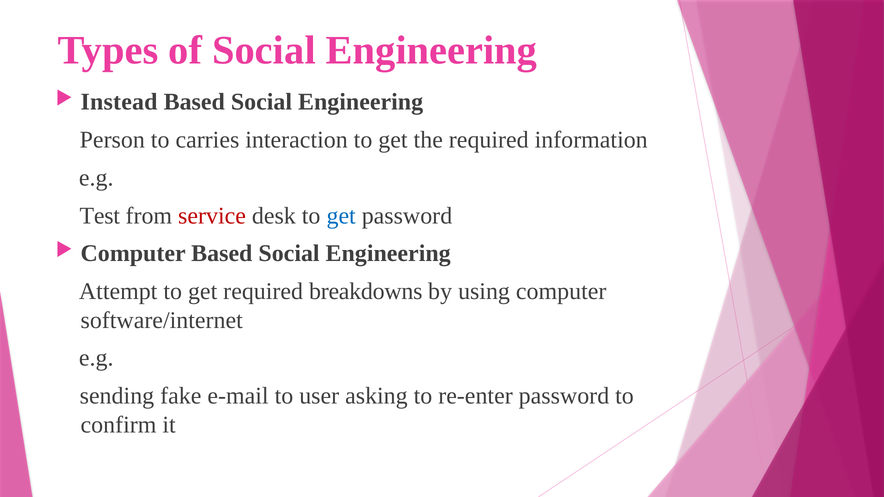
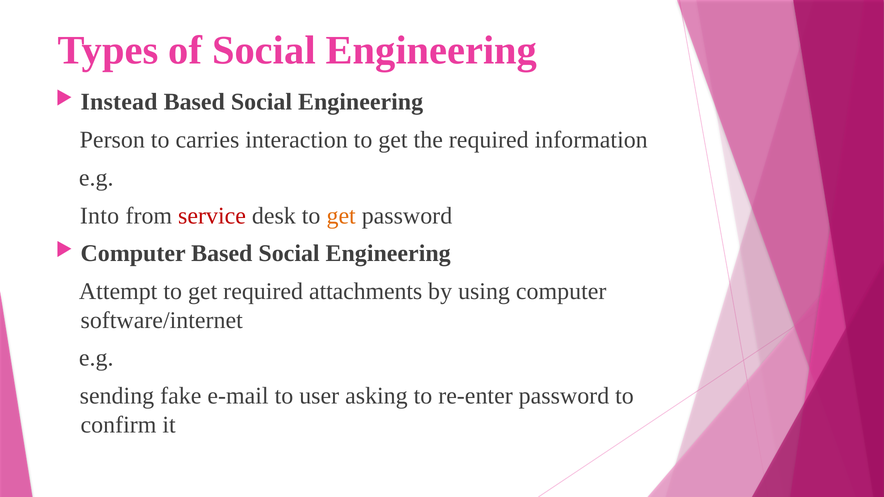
Test: Test -> Into
get at (341, 216) colour: blue -> orange
breakdowns: breakdowns -> attachments
